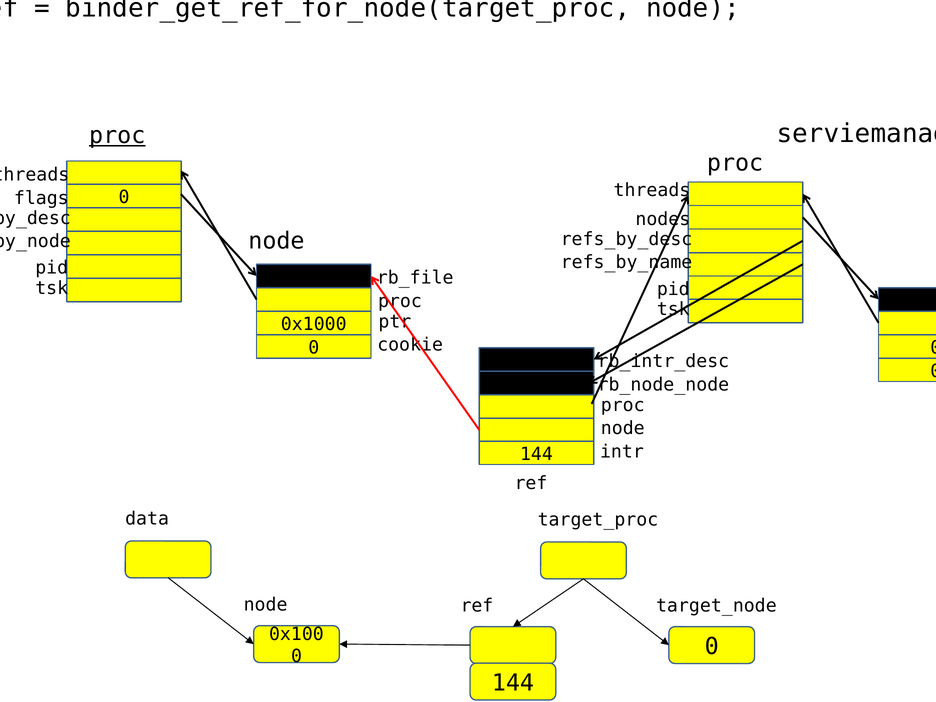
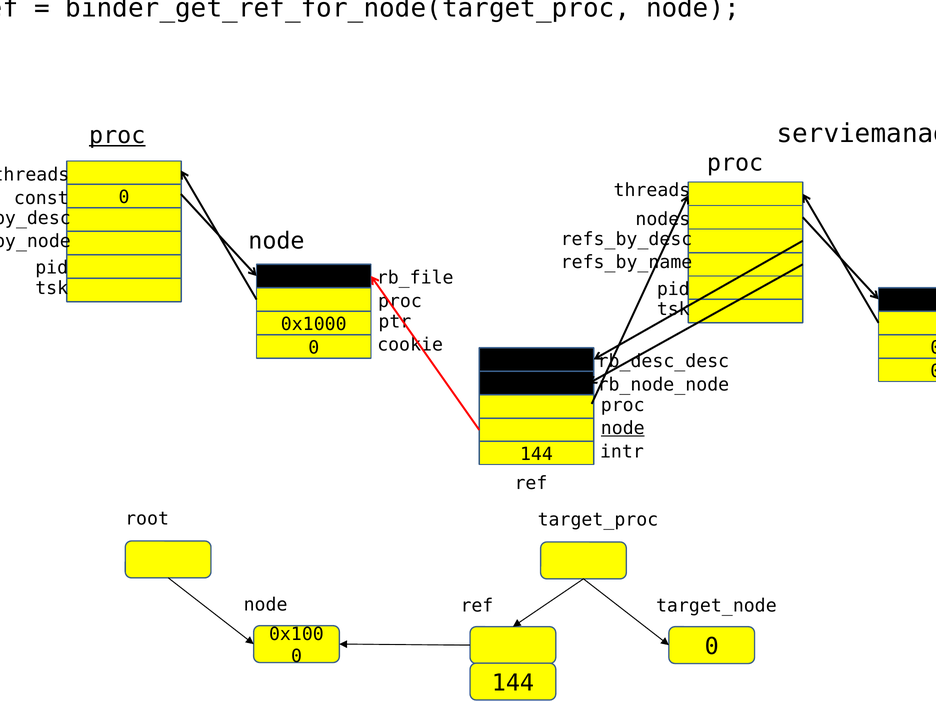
flags: flags -> const
rb_intr_desc: rb_intr_desc -> rb_desc_desc
node at (623, 428) underline: none -> present
data: data -> root
